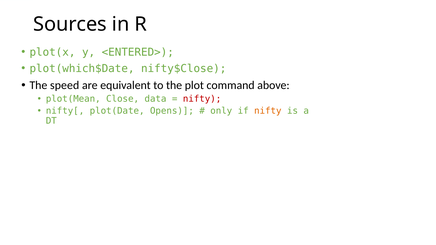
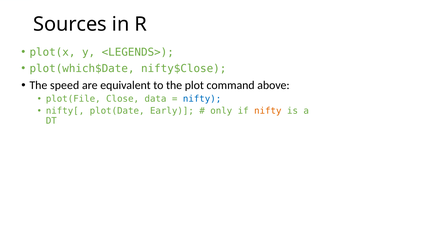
<ENTERED>: <ENTERED> -> <LEGENDS>
plot(Mean: plot(Mean -> plot(File
nifty at (202, 99) colour: red -> blue
Opens: Opens -> Early
